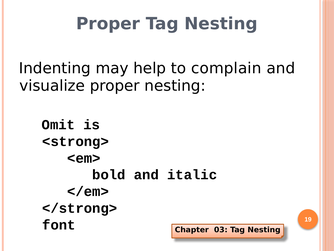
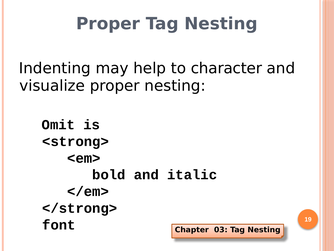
complain: complain -> character
